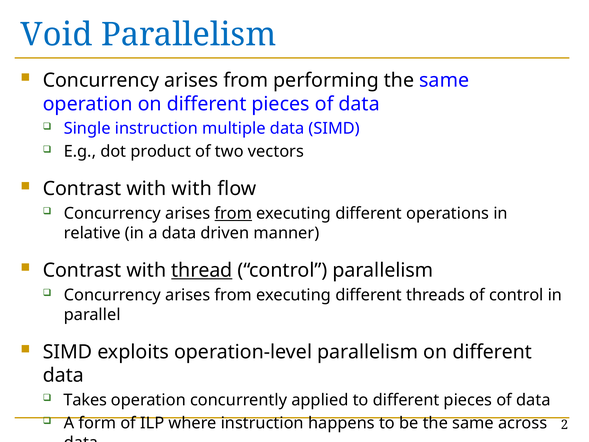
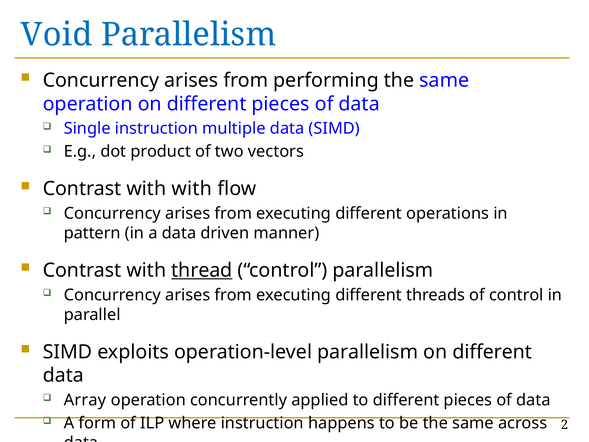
from at (233, 213) underline: present -> none
relative: relative -> pattern
Takes: Takes -> Array
